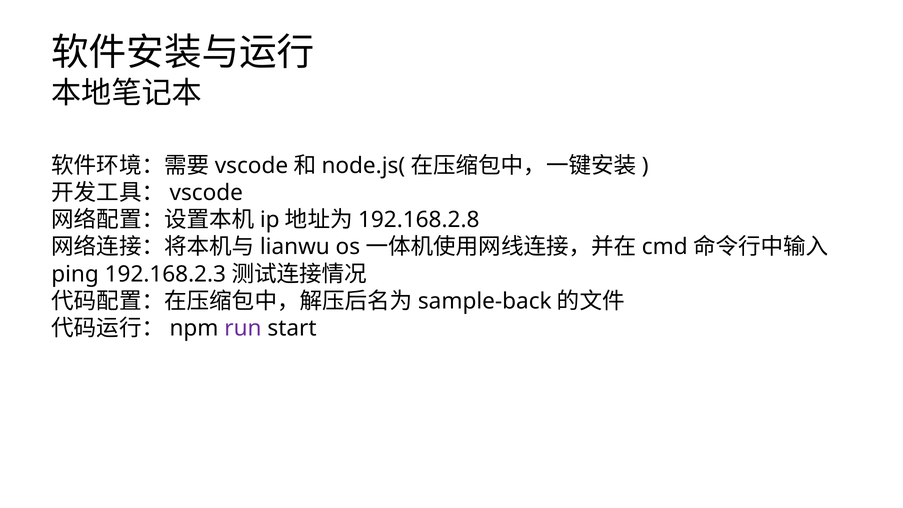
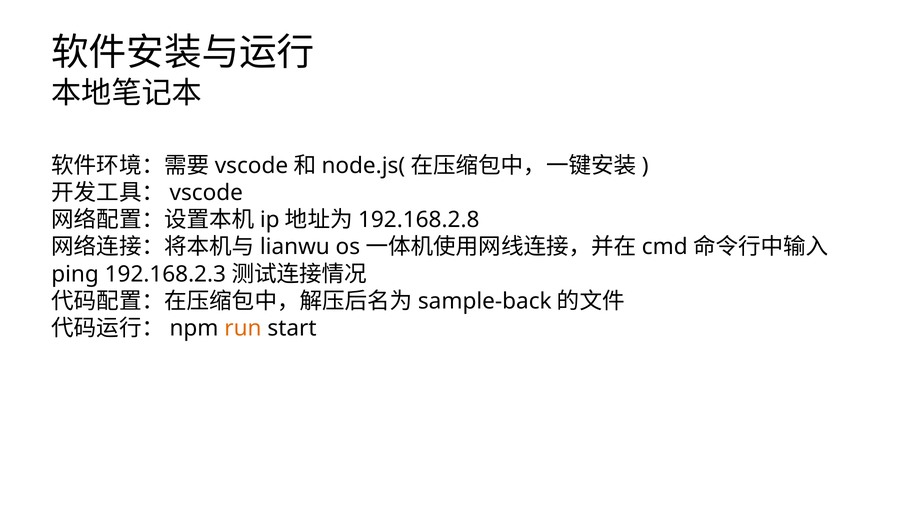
run colour: purple -> orange
